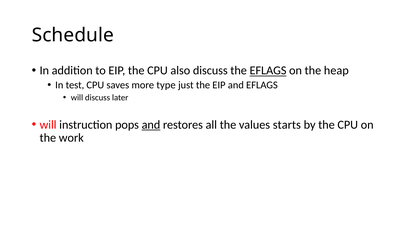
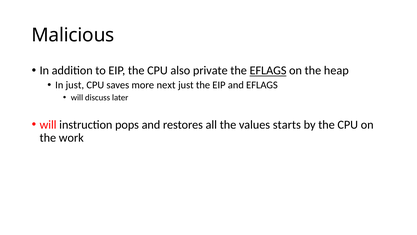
Schedule: Schedule -> Malicious
also discuss: discuss -> private
In test: test -> just
type: type -> next
and at (151, 125) underline: present -> none
